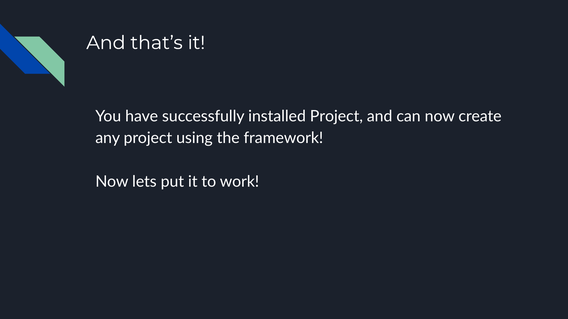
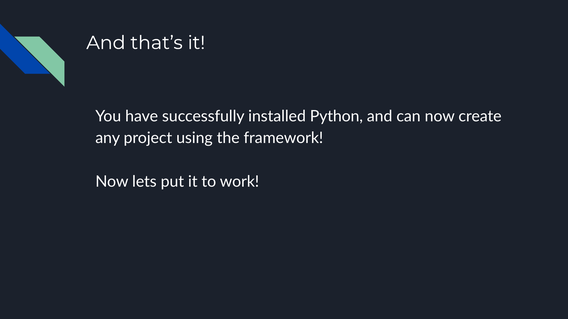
installed Project: Project -> Python
